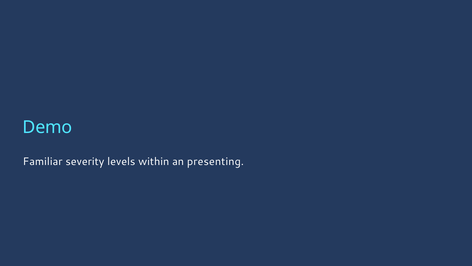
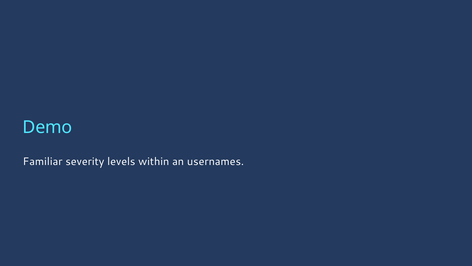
presenting: presenting -> usernames
